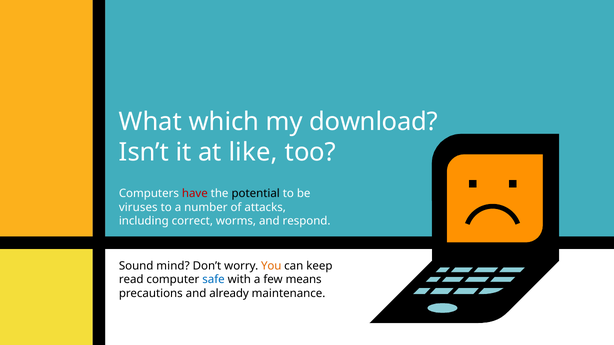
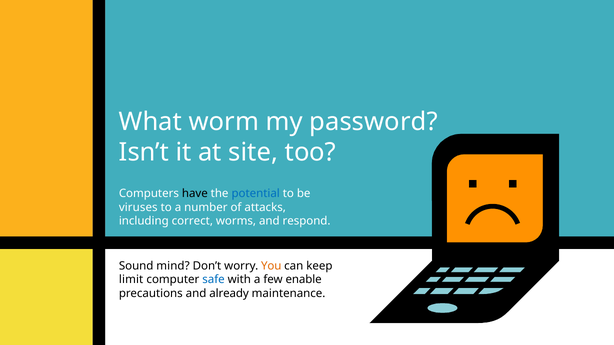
which: which -> worm
download: download -> password
like: like -> site
have colour: red -> black
potential colour: black -> blue
read: read -> limit
means: means -> enable
